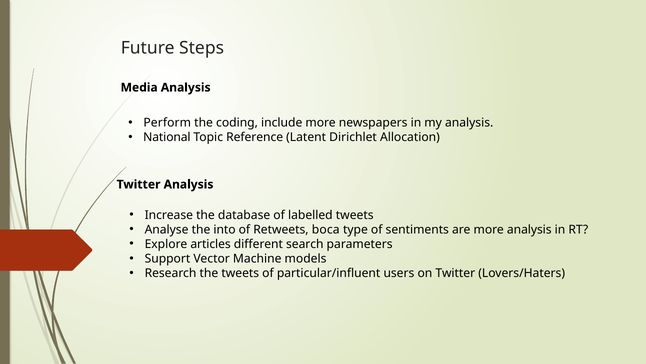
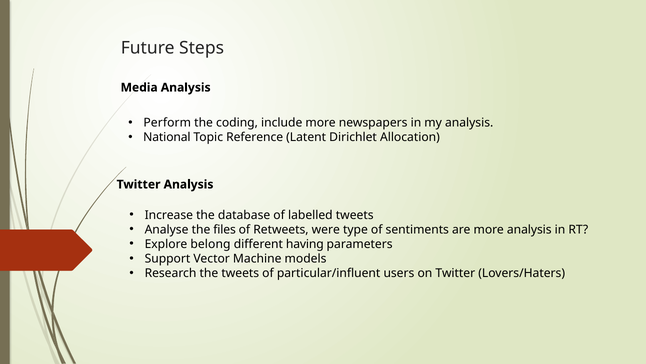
into: into -> files
boca: boca -> were
articles: articles -> belong
search: search -> having
